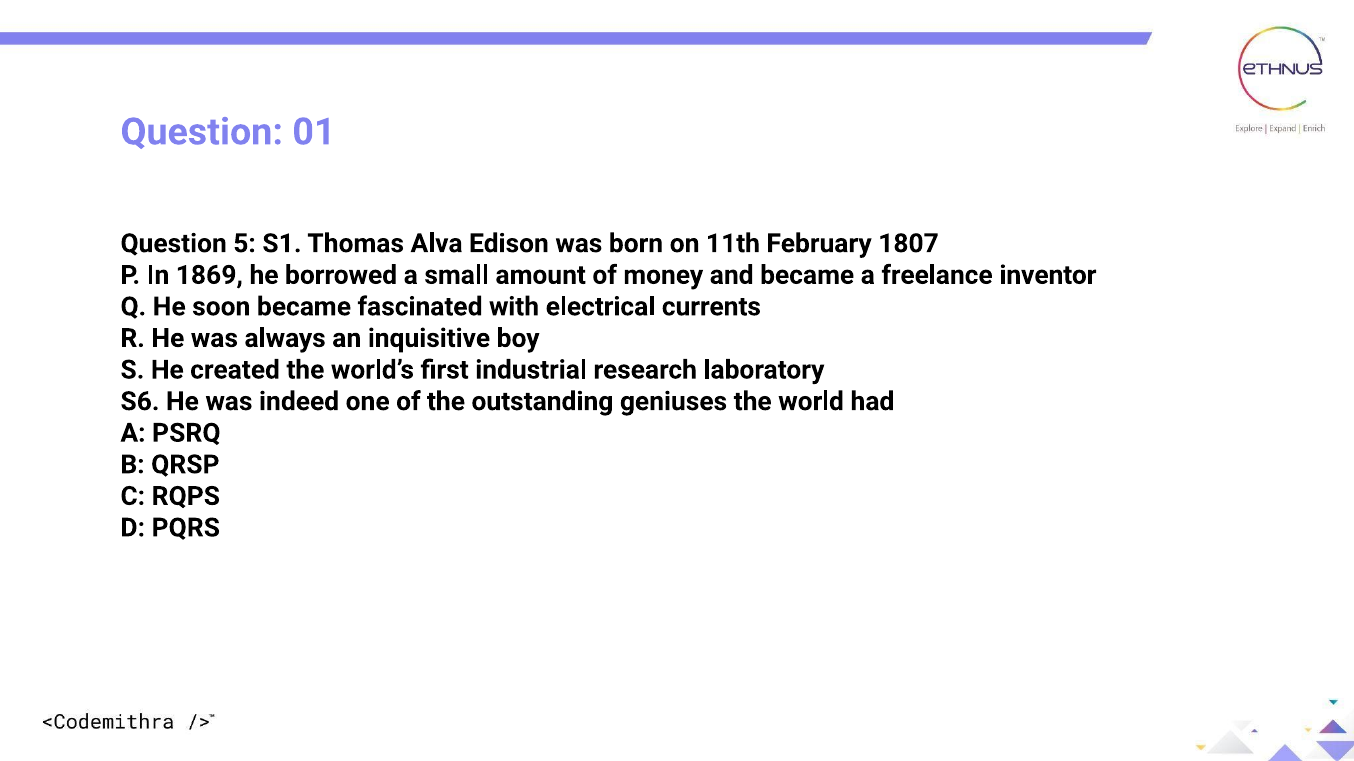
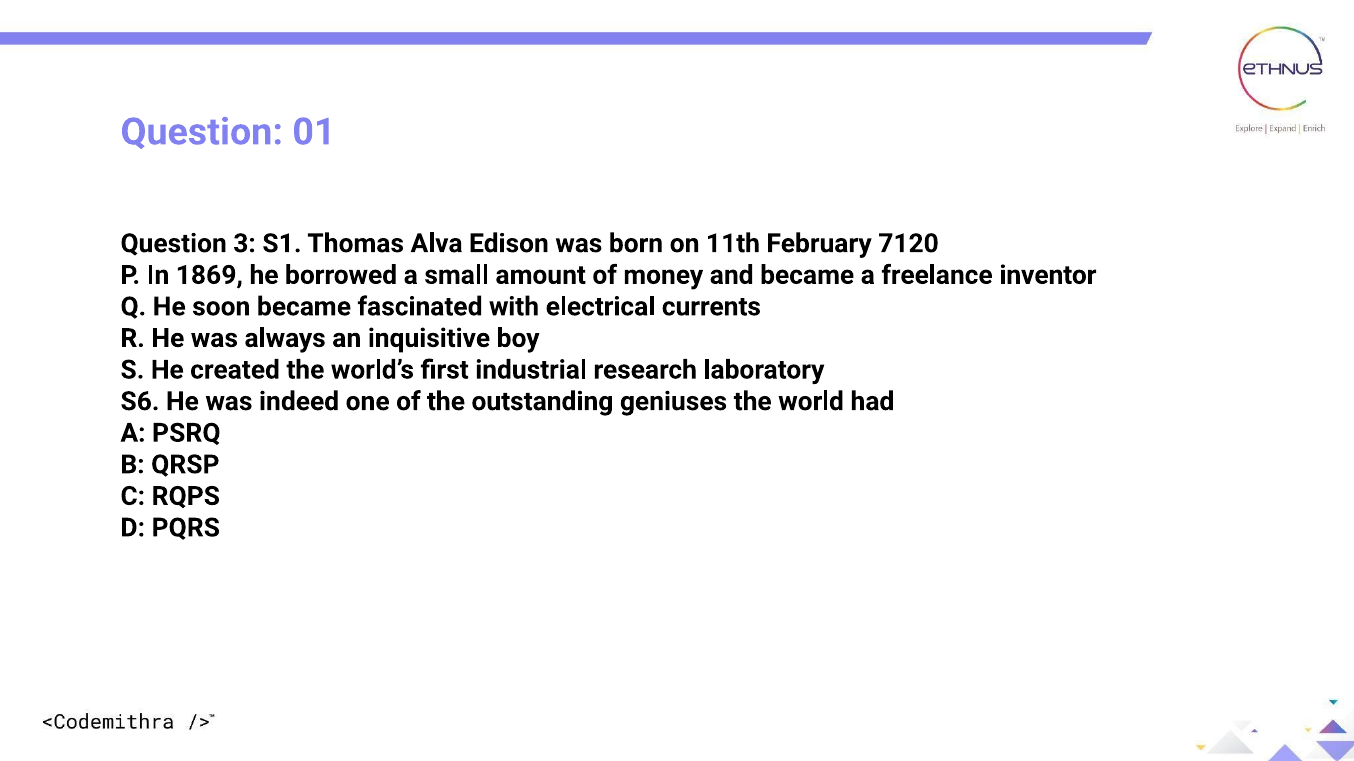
5: 5 -> 3
1807: 1807 -> 7120
